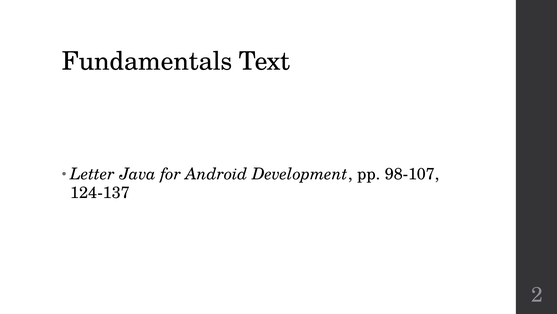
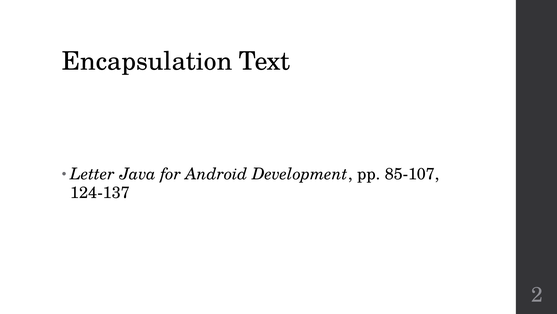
Fundamentals: Fundamentals -> Encapsulation
98-107: 98-107 -> 85-107
